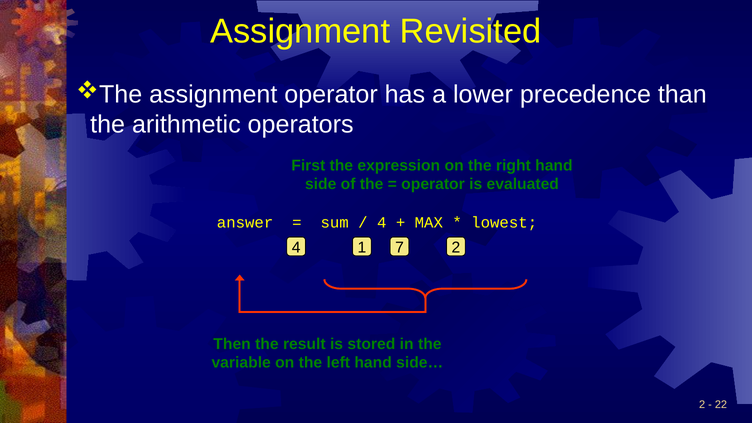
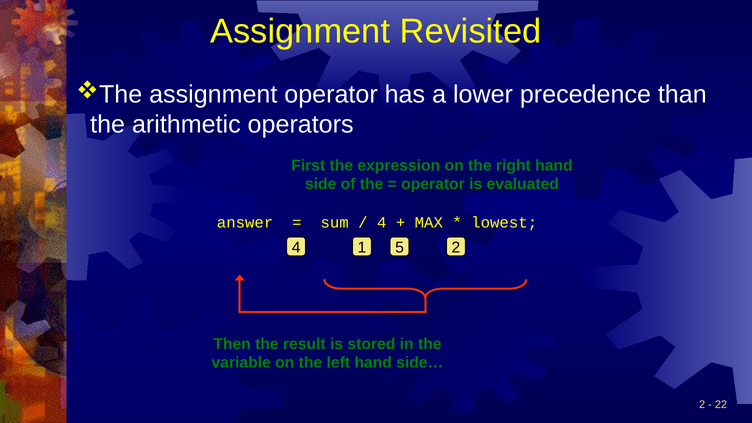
7: 7 -> 5
